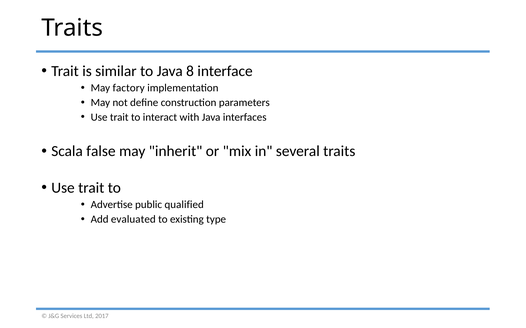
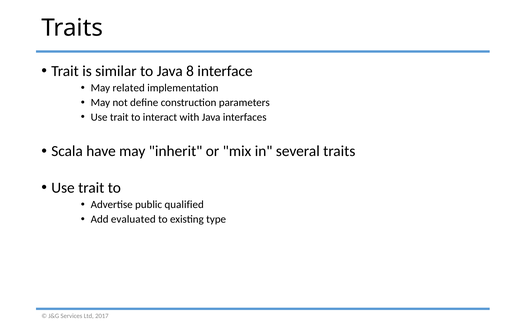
factory: factory -> related
false: false -> have
